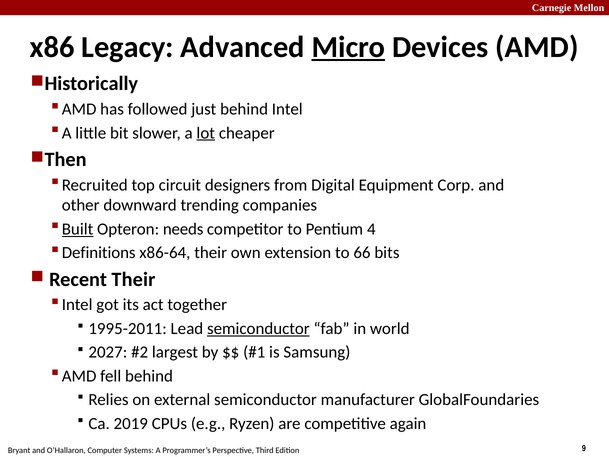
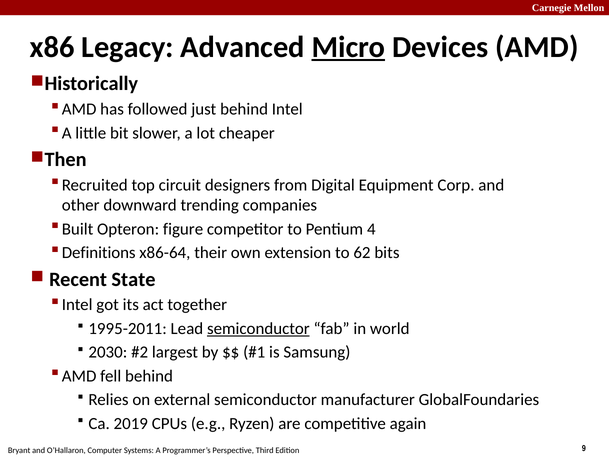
lot underline: present -> none
Built underline: present -> none
needs: needs -> figure
66: 66 -> 62
Recent Their: Their -> State
2027: 2027 -> 2030
